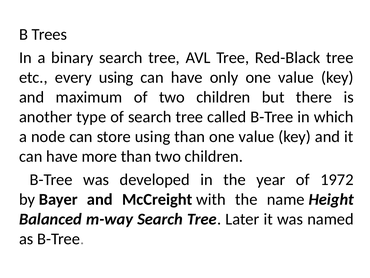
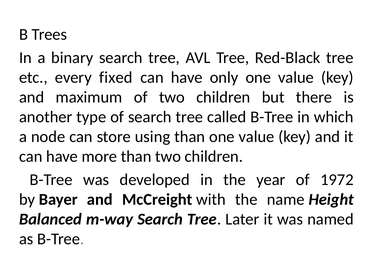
every using: using -> fixed
